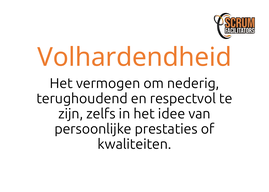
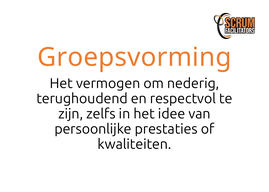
Volhardendheid: Volhardendheid -> Groepsvorming
